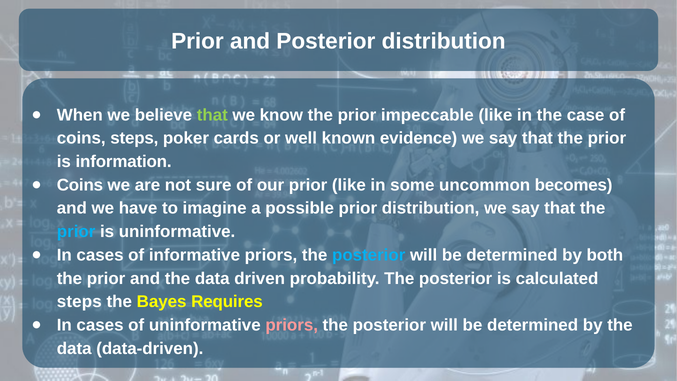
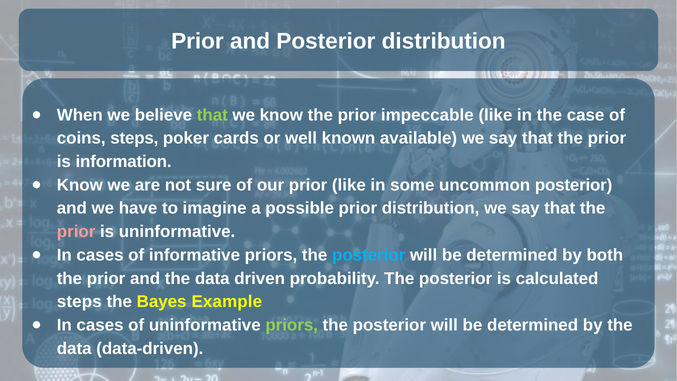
evidence: evidence -> available
Coins at (80, 185): Coins -> Know
uncommon becomes: becomes -> posterior
prior at (76, 232) colour: light blue -> pink
Requires: Requires -> Example
priors at (292, 325) colour: pink -> light green
